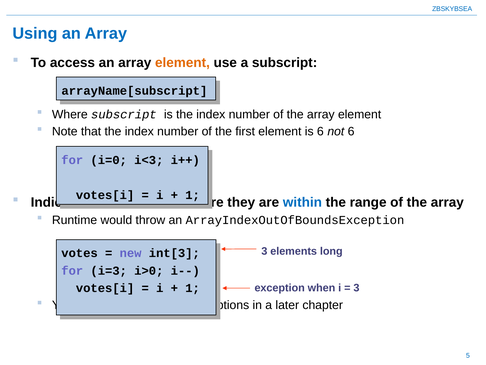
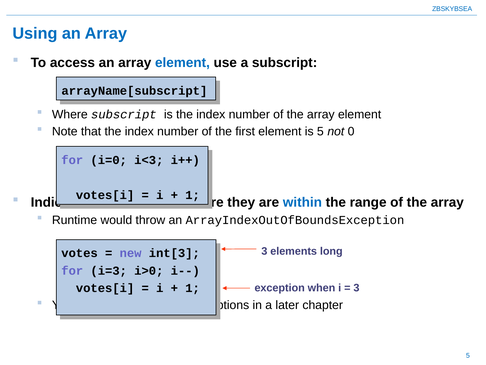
element at (182, 62) colour: orange -> blue
is 6: 6 -> 5
not 6: 6 -> 0
